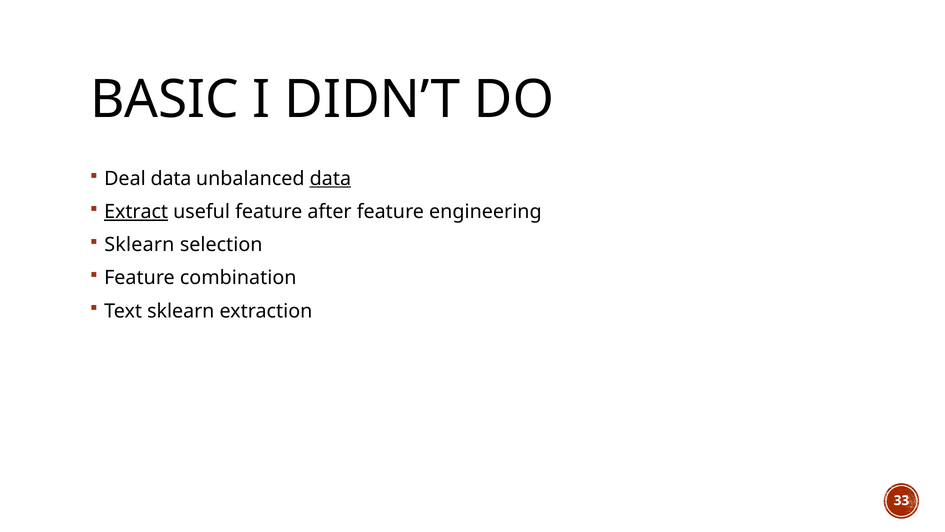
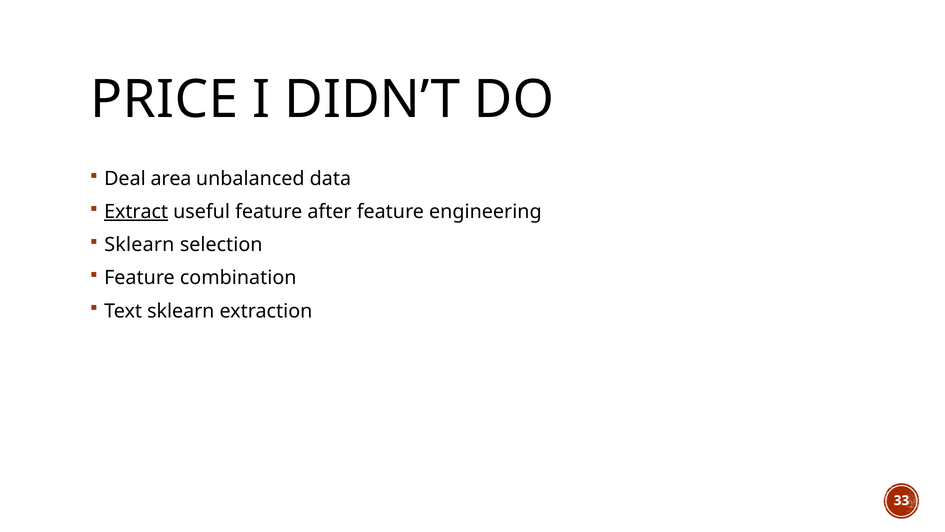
BASIC: BASIC -> PRICE
Deal data: data -> area
data at (330, 178) underline: present -> none
